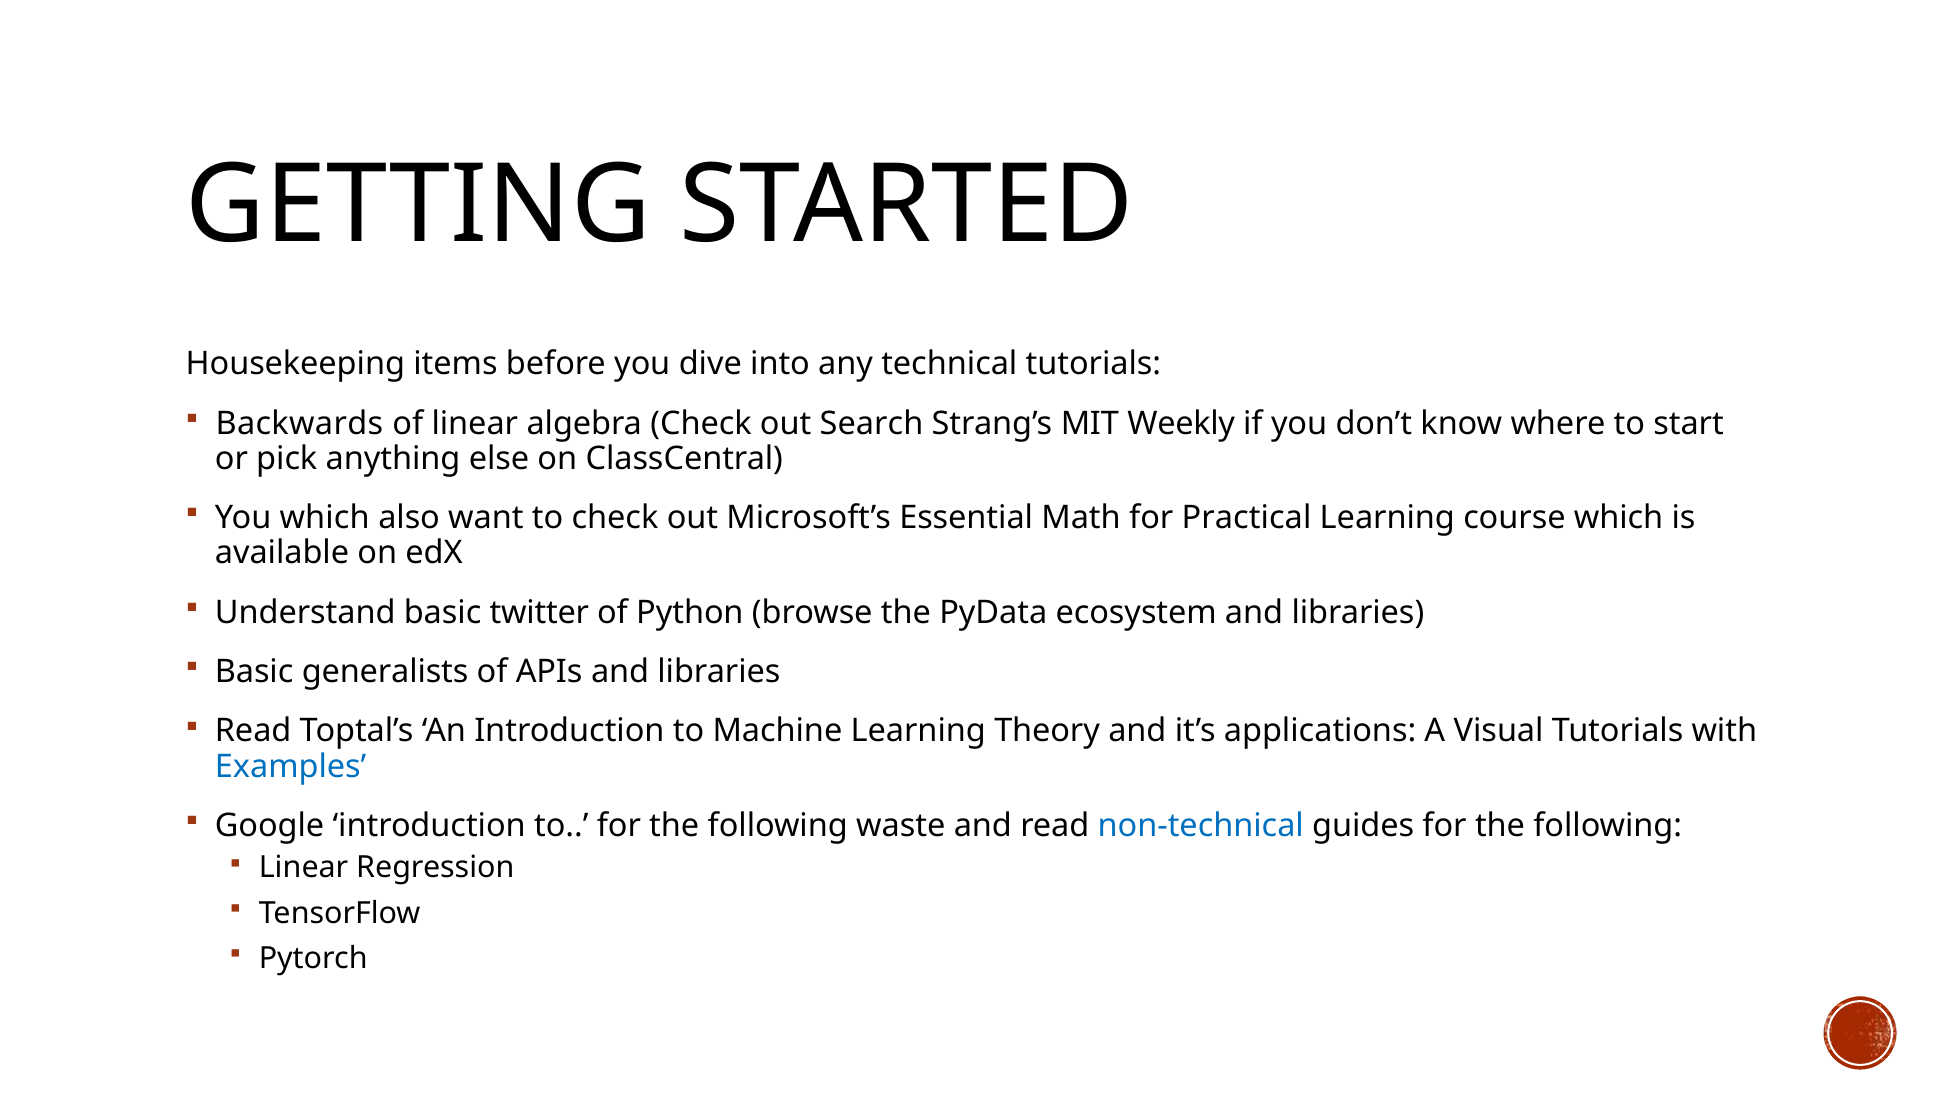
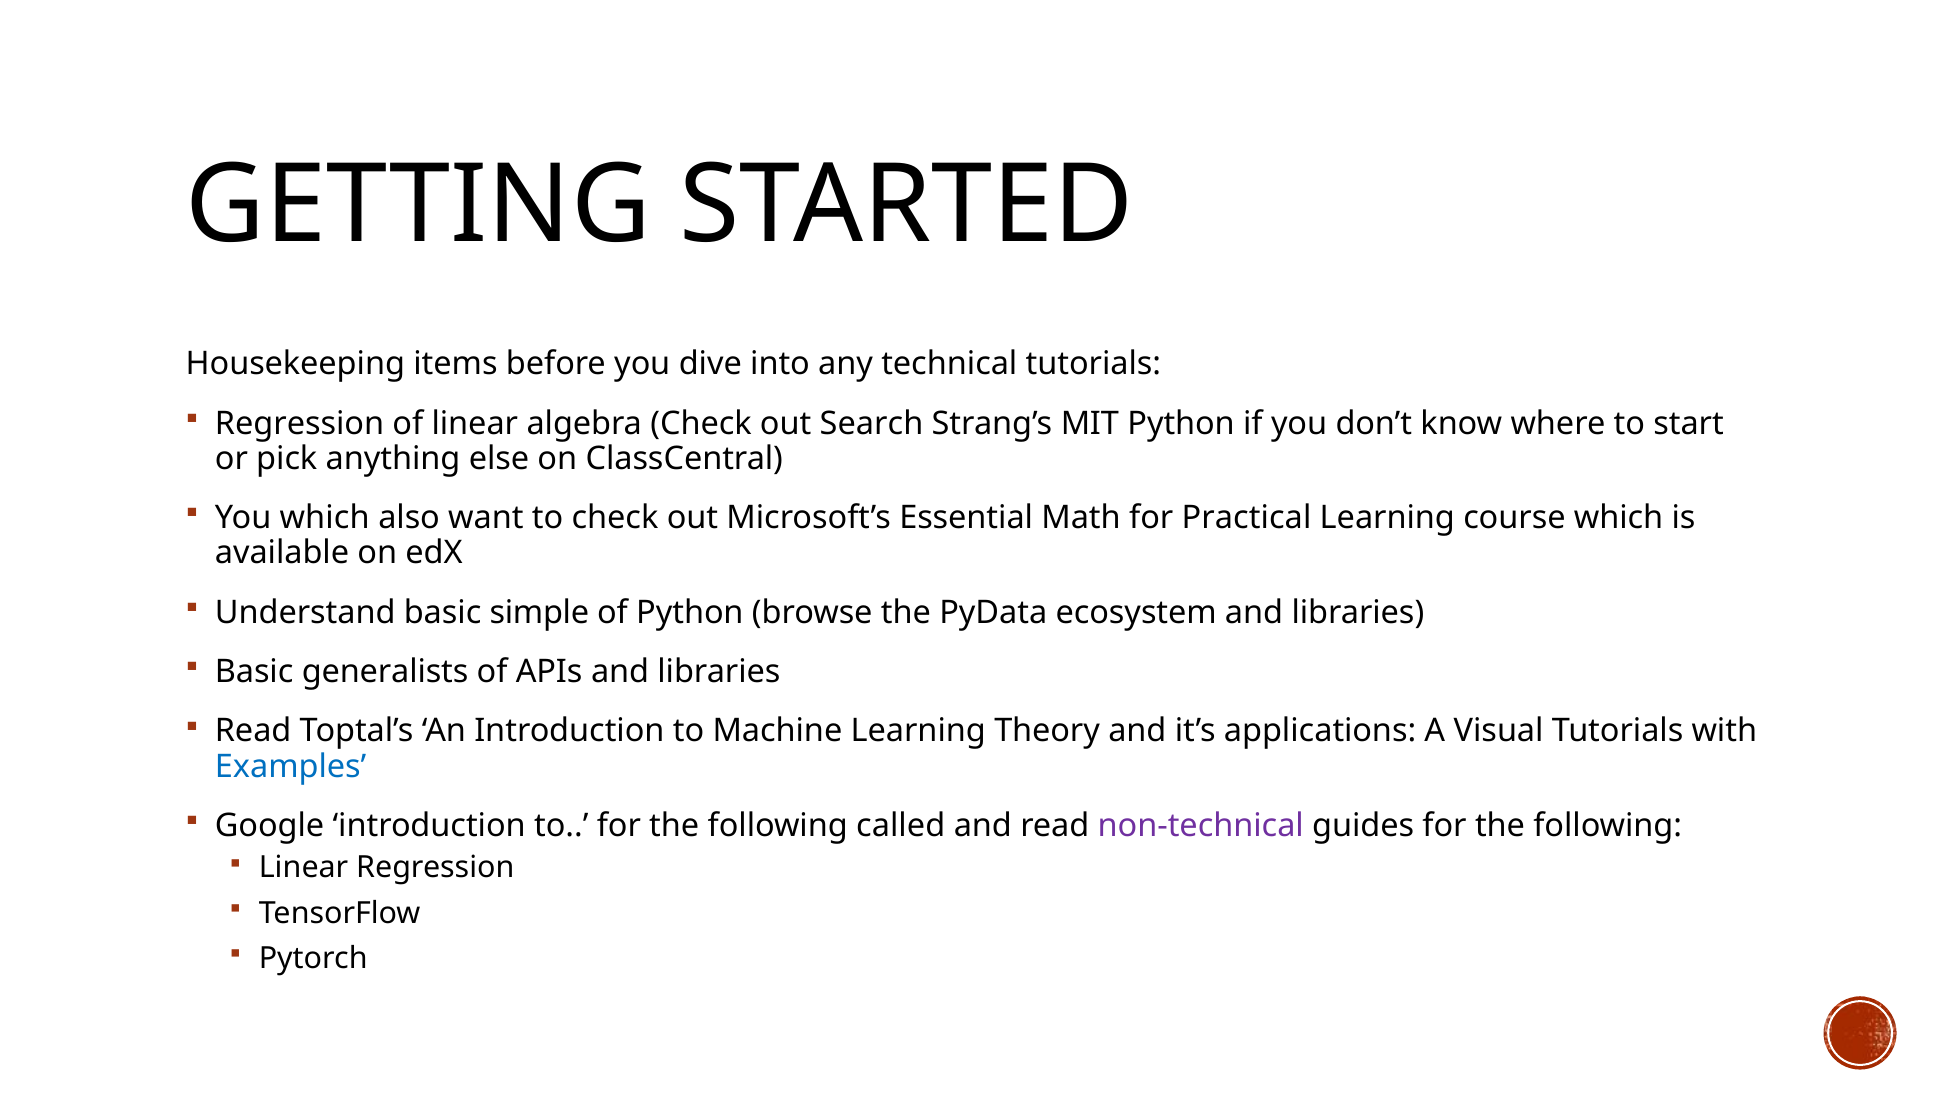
Backwards at (299, 423): Backwards -> Regression
MIT Weekly: Weekly -> Python
twitter: twitter -> simple
waste: waste -> called
non-technical colour: blue -> purple
